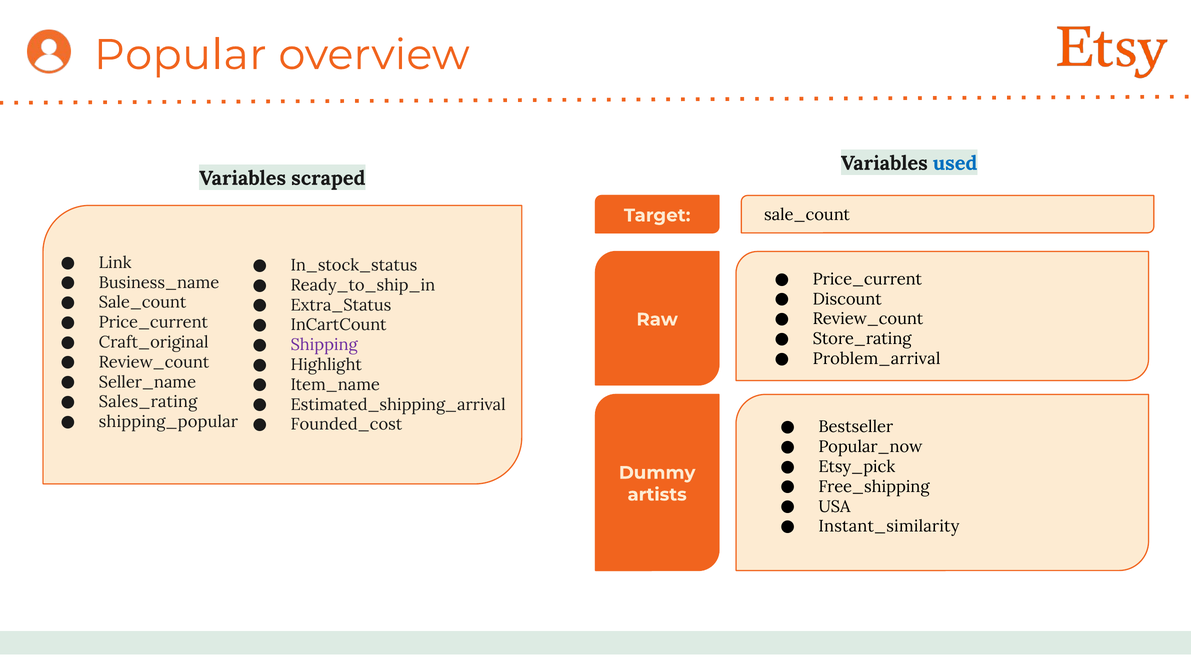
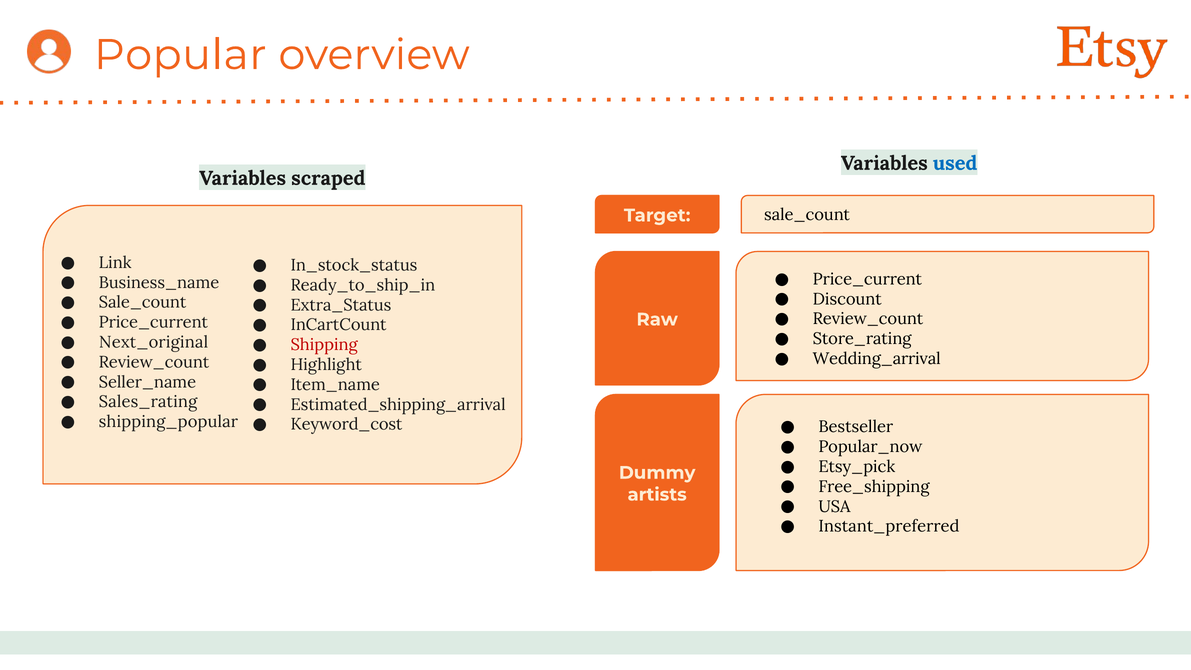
Craft_original: Craft_original -> Next_original
Shipping colour: purple -> red
Problem_arrival: Problem_arrival -> Wedding_arrival
Founded_cost: Founded_cost -> Keyword_cost
Instant_similarity: Instant_similarity -> Instant_preferred
